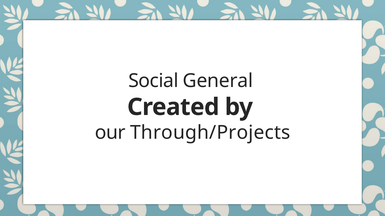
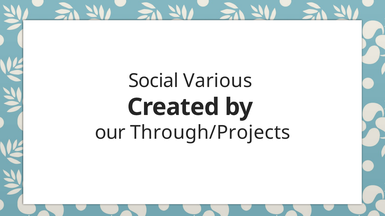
General: General -> Various
